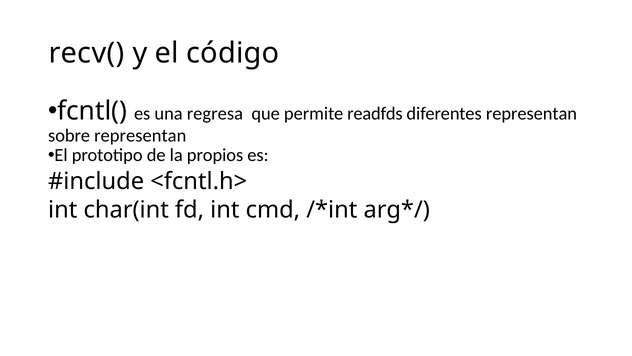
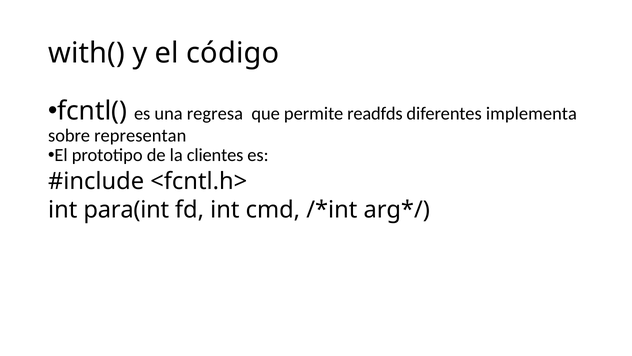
recv(: recv( -> with(
diferentes representan: representan -> implementa
propios: propios -> clientes
char(int: char(int -> para(int
